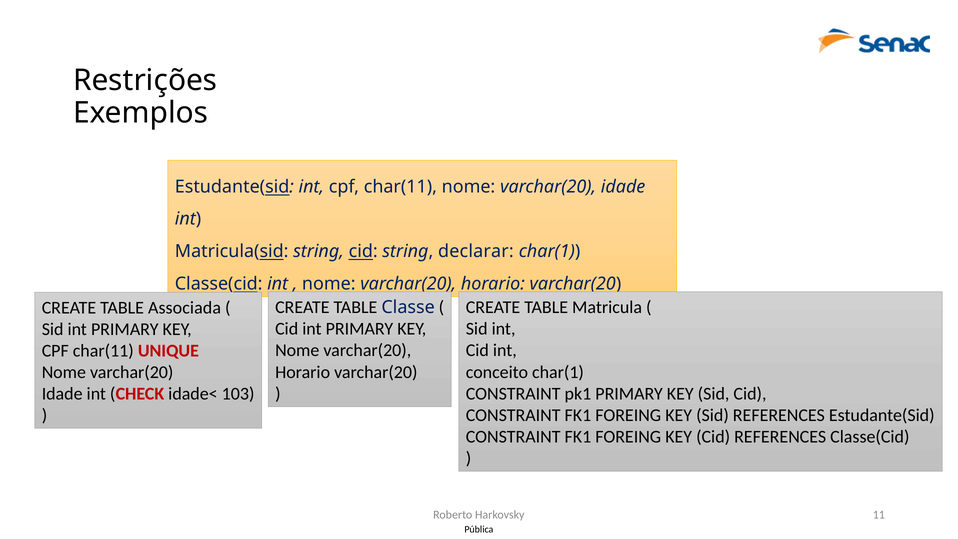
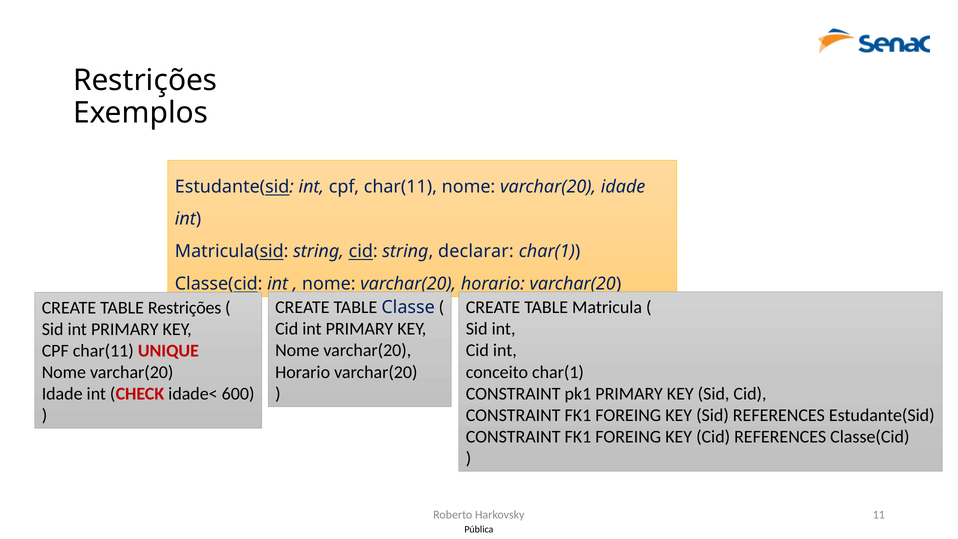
TABLE Associada: Associada -> Restrições
103: 103 -> 600
